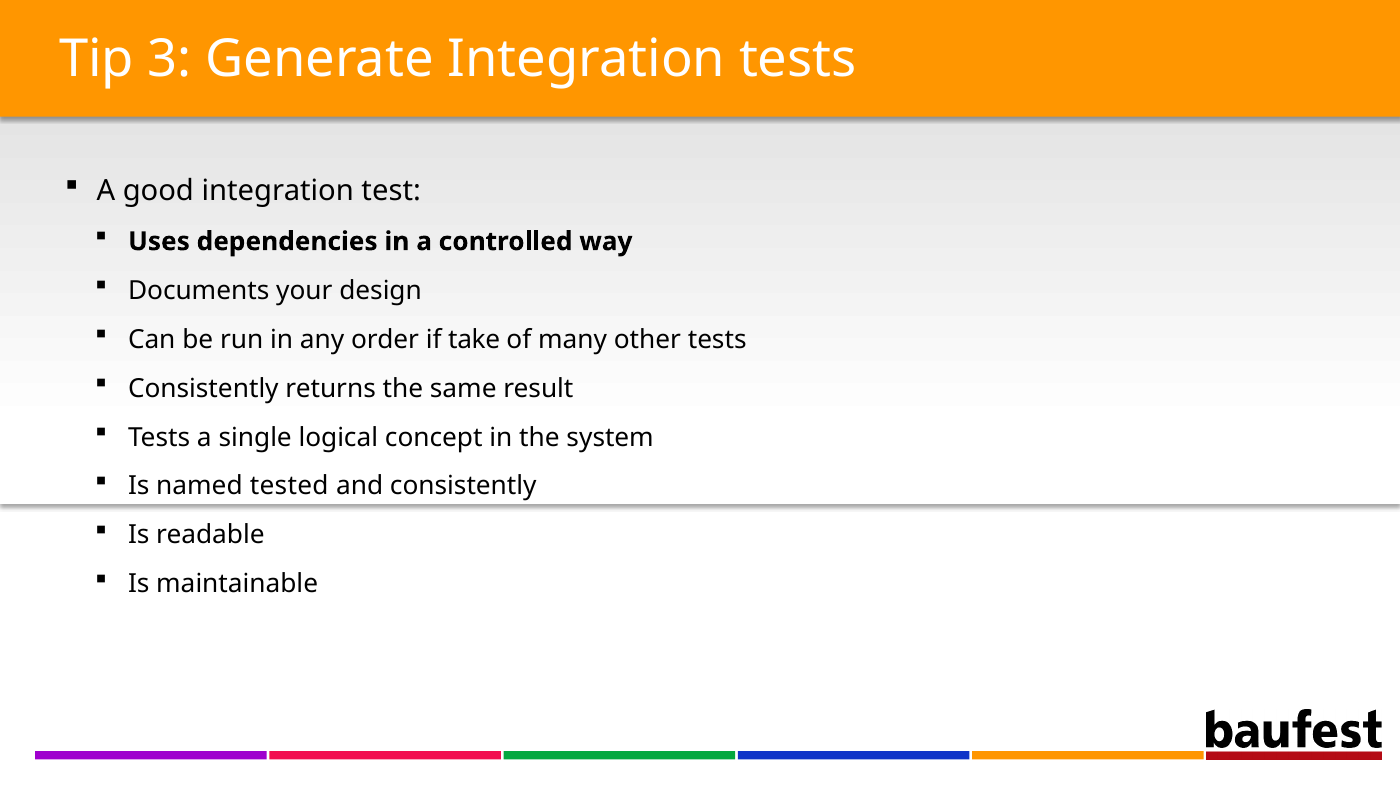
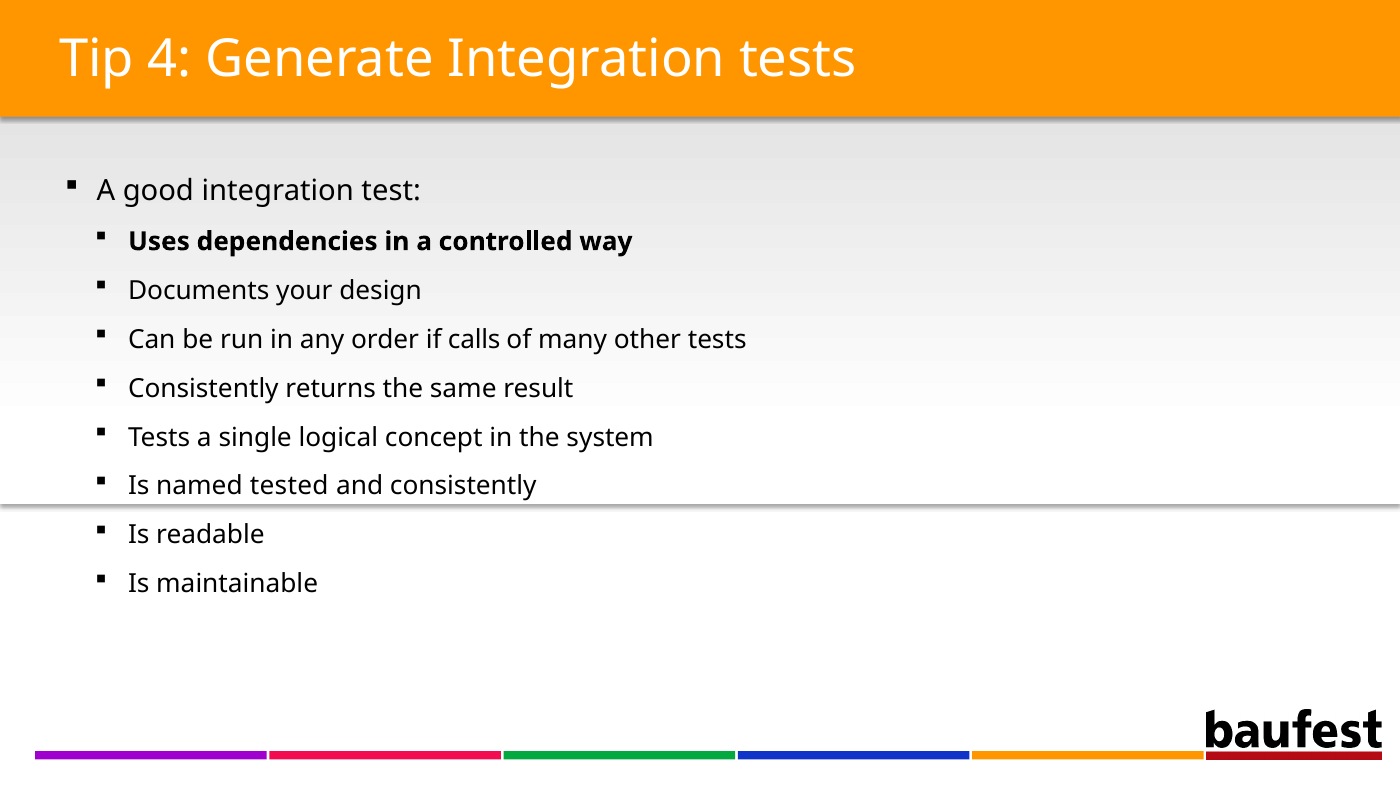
3: 3 -> 4
take: take -> calls
